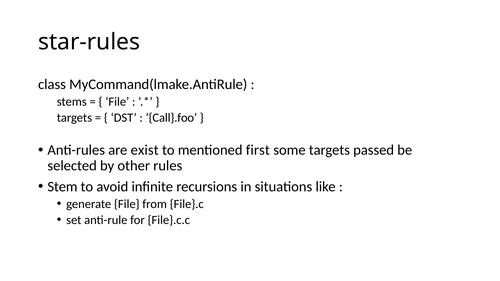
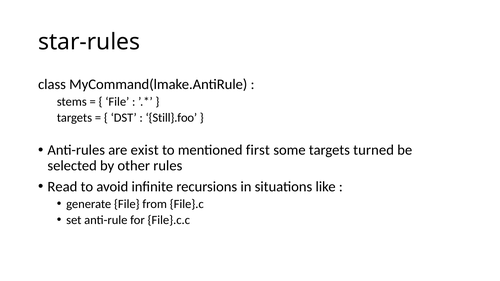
Call}.foo: Call}.foo -> Still}.foo
passed: passed -> turned
Stem: Stem -> Read
